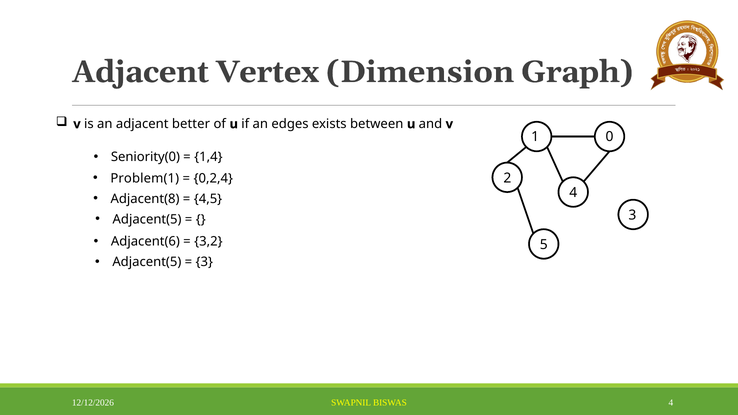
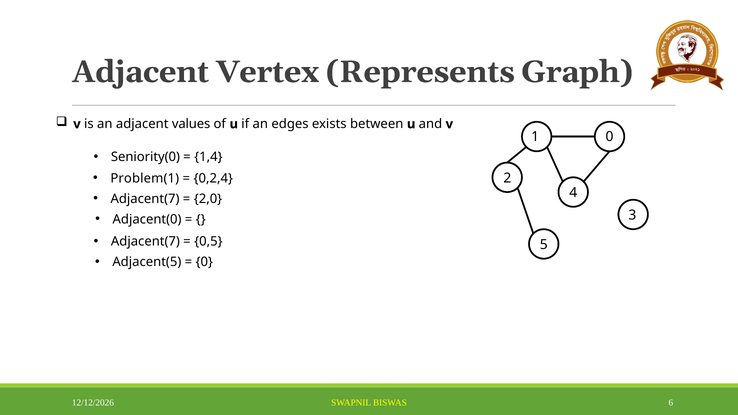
Dimension: Dimension -> Represents
better: better -> values
Adjacent(8 at (145, 199): Adjacent(8 -> Adjacent(7
4,5: 4,5 -> 2,0
Adjacent(5 at (147, 219): Adjacent(5 -> Adjacent(0
Adjacent(6 at (145, 242): Adjacent(6 -> Adjacent(7
3,2: 3,2 -> 0,5
3 at (204, 262): 3 -> 0
BISWAS 4: 4 -> 6
